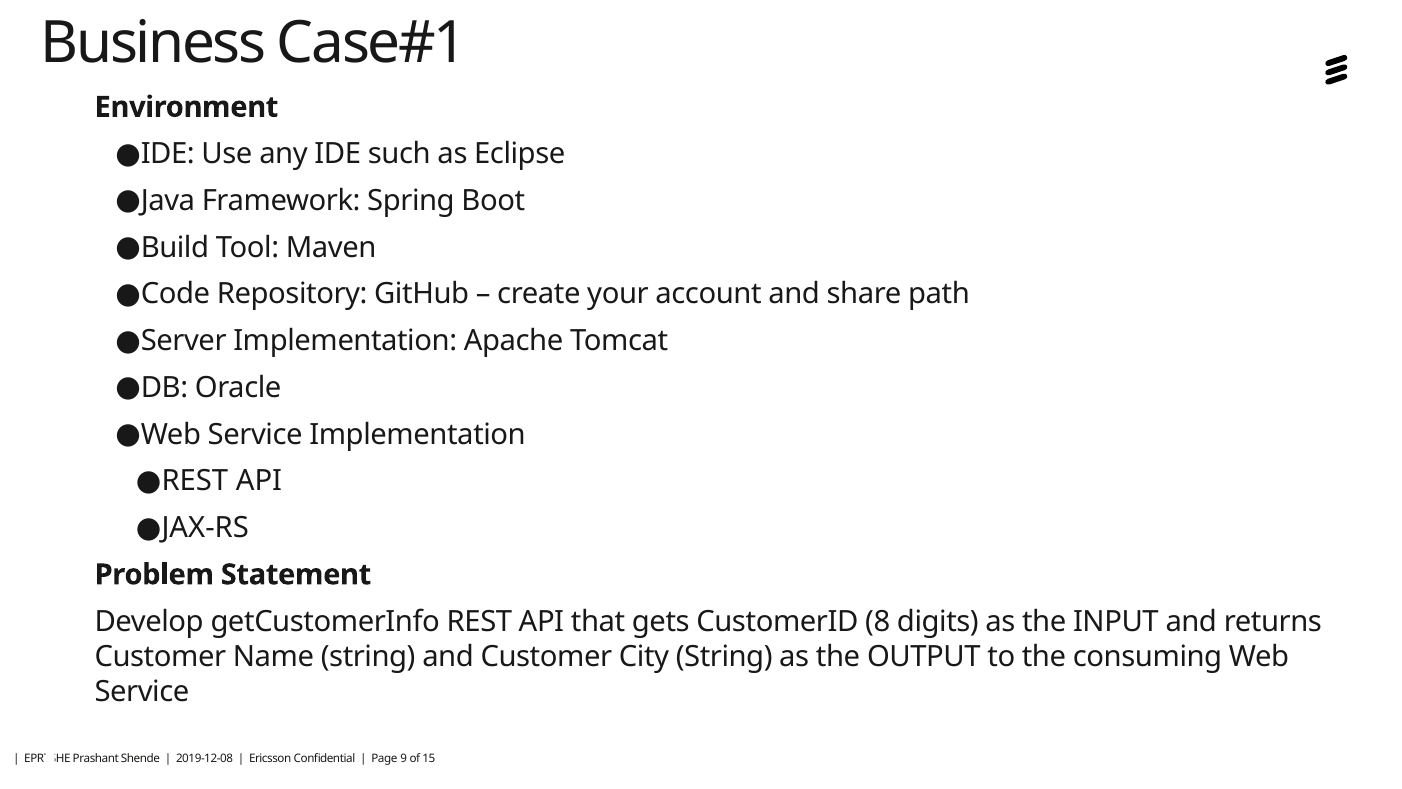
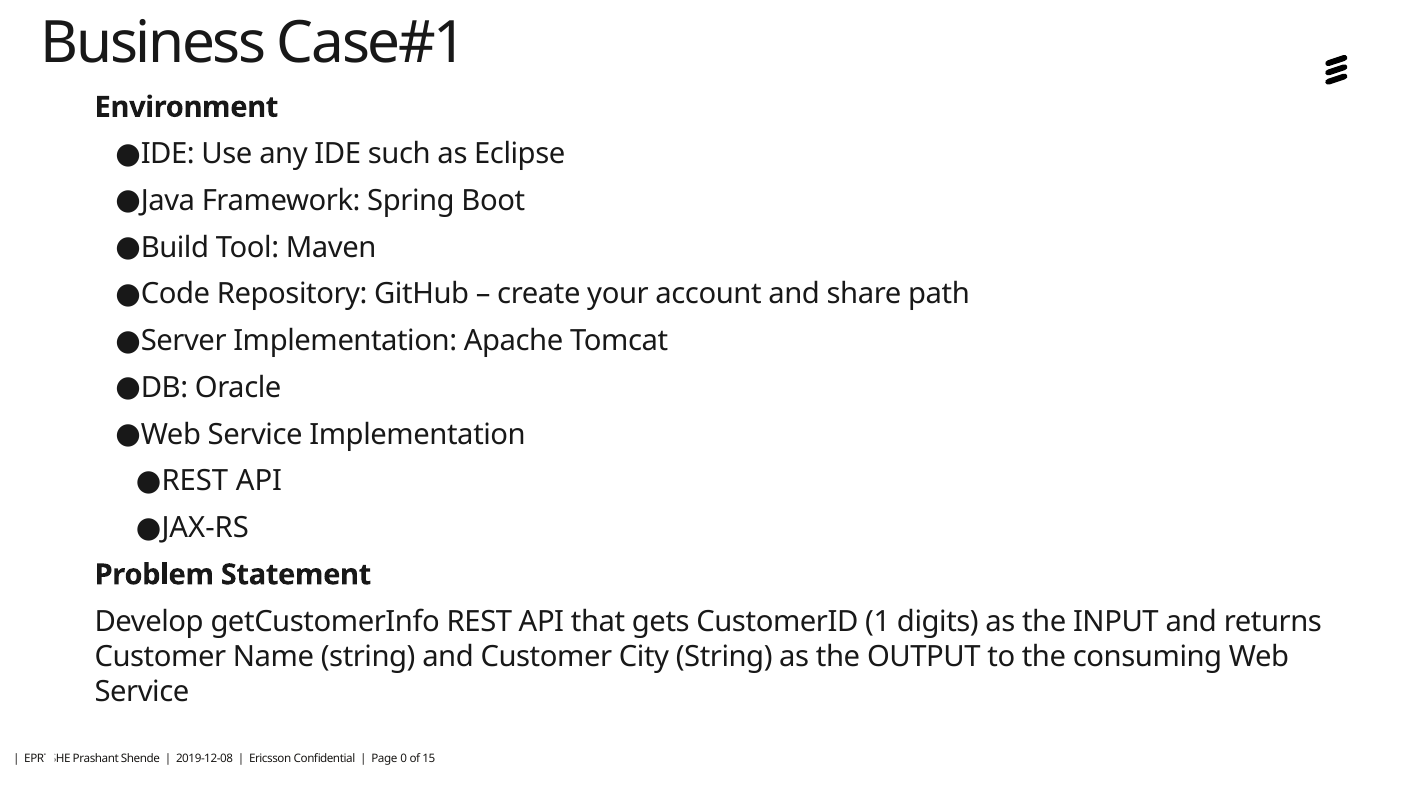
8: 8 -> 1
9: 9 -> 0
